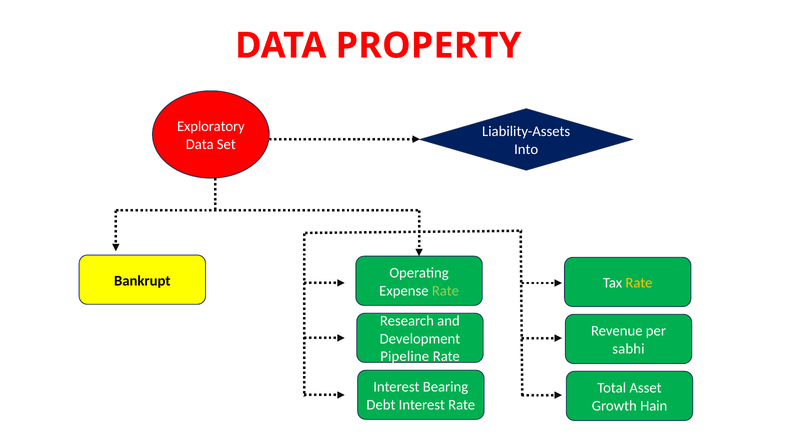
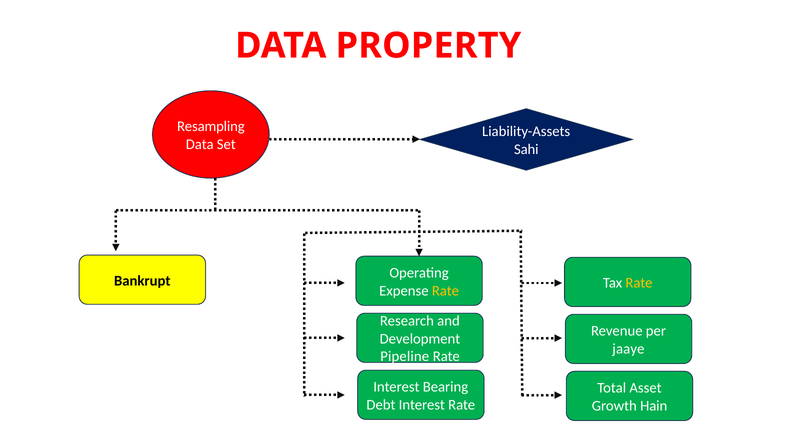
Exploratory: Exploratory -> Resampling
Into: Into -> Sahi
Rate at (445, 290) colour: light green -> yellow
sabhi: sabhi -> jaaye
